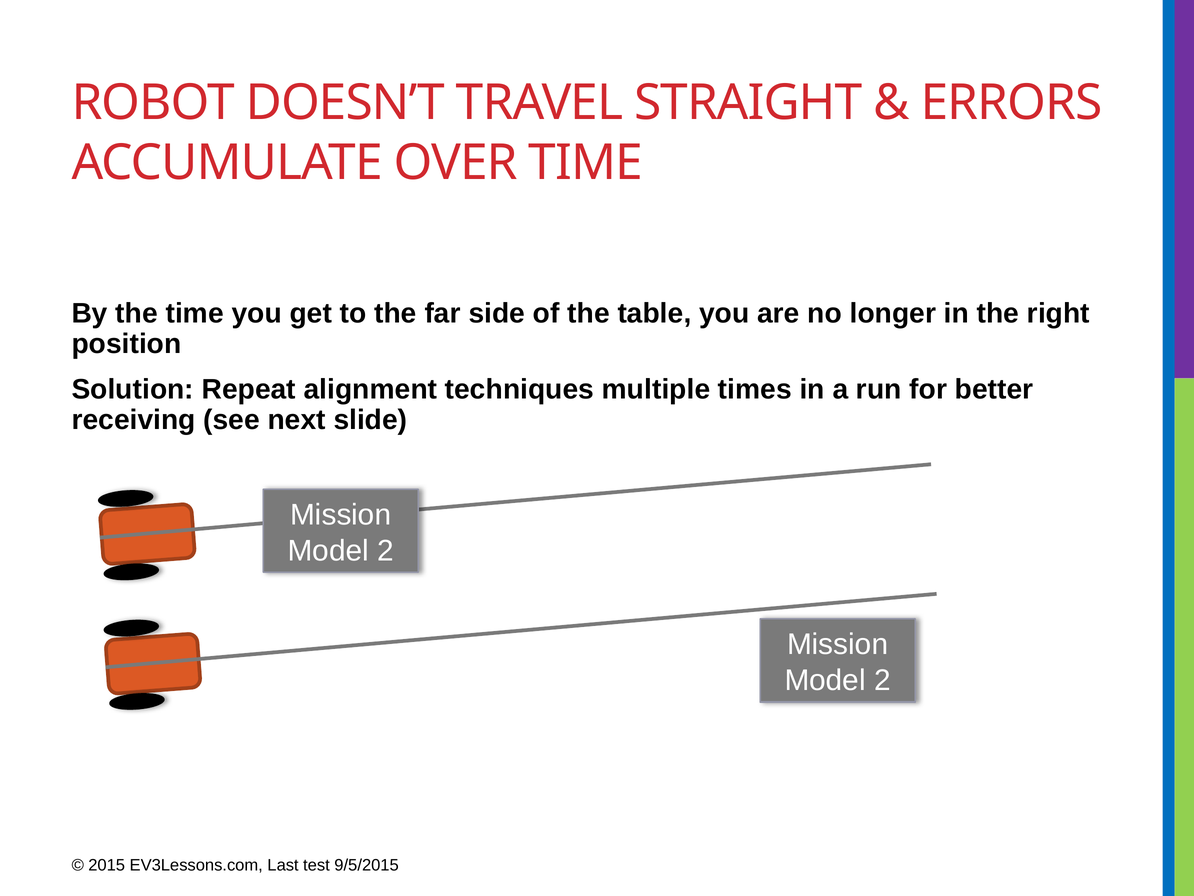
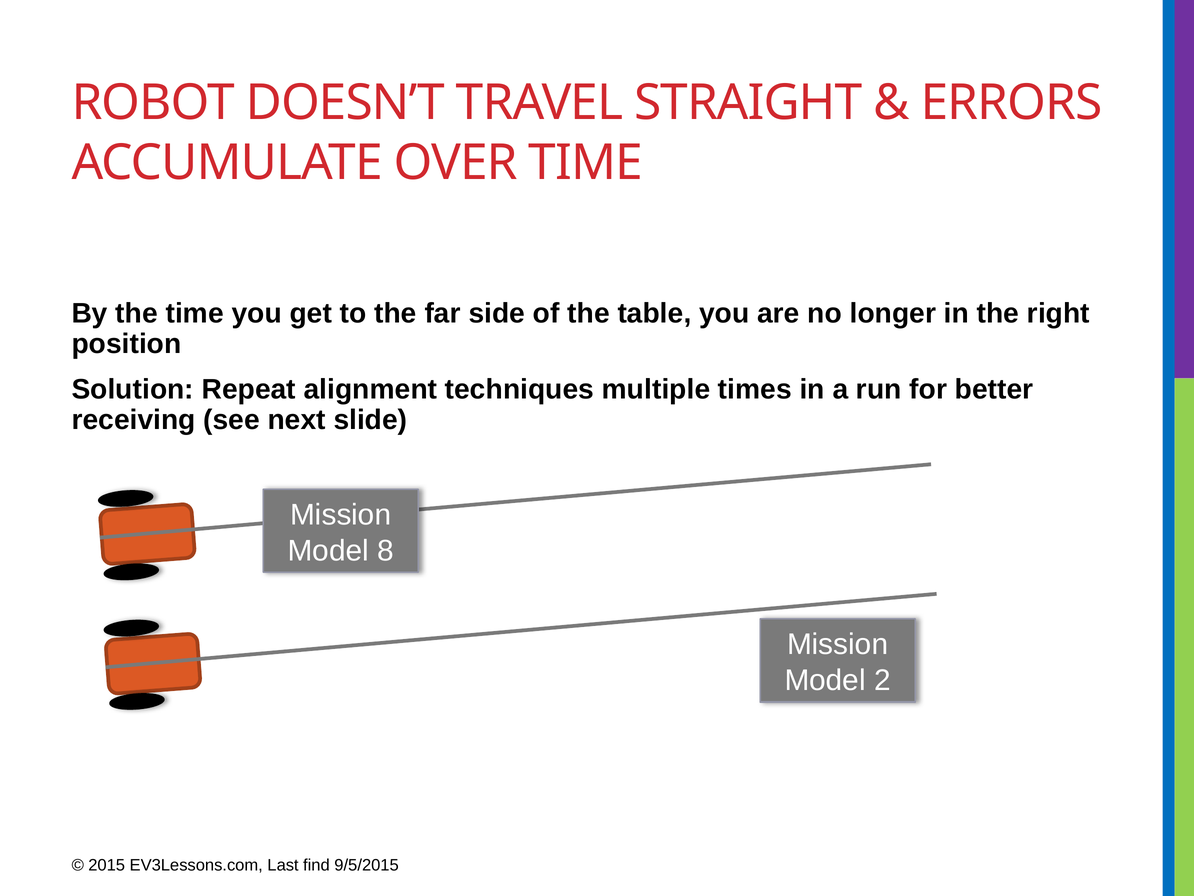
2 at (385, 550): 2 -> 8
test: test -> find
